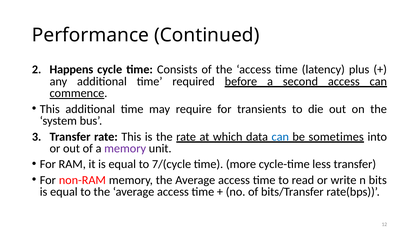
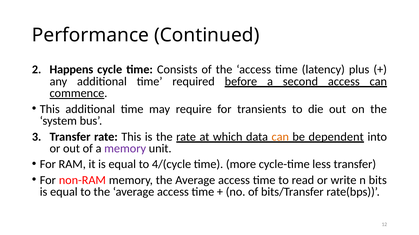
can at (280, 137) colour: blue -> orange
sometimes: sometimes -> dependent
7/(cycle: 7/(cycle -> 4/(cycle
